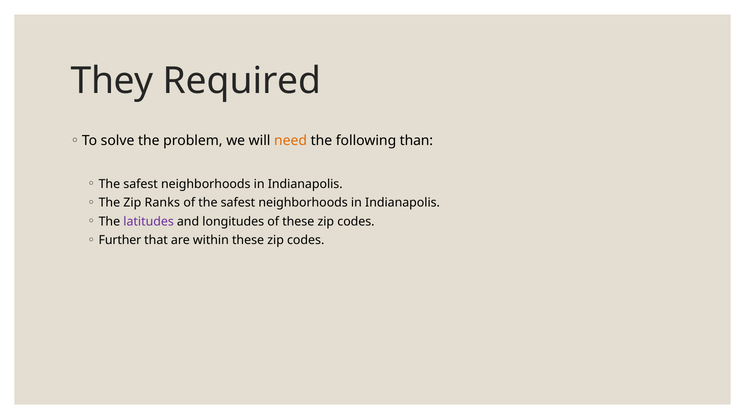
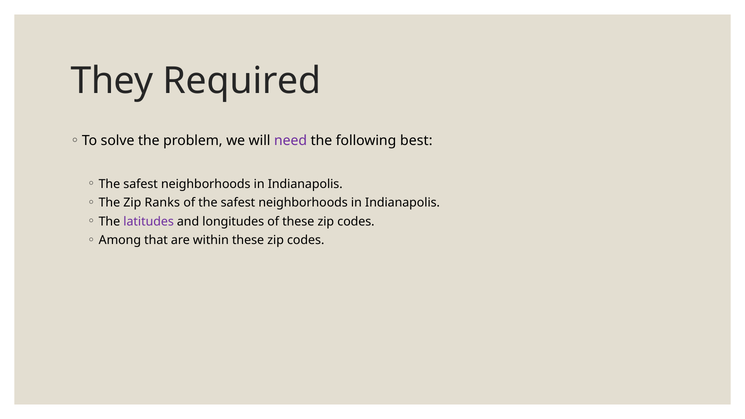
need colour: orange -> purple
than: than -> best
Further: Further -> Among
